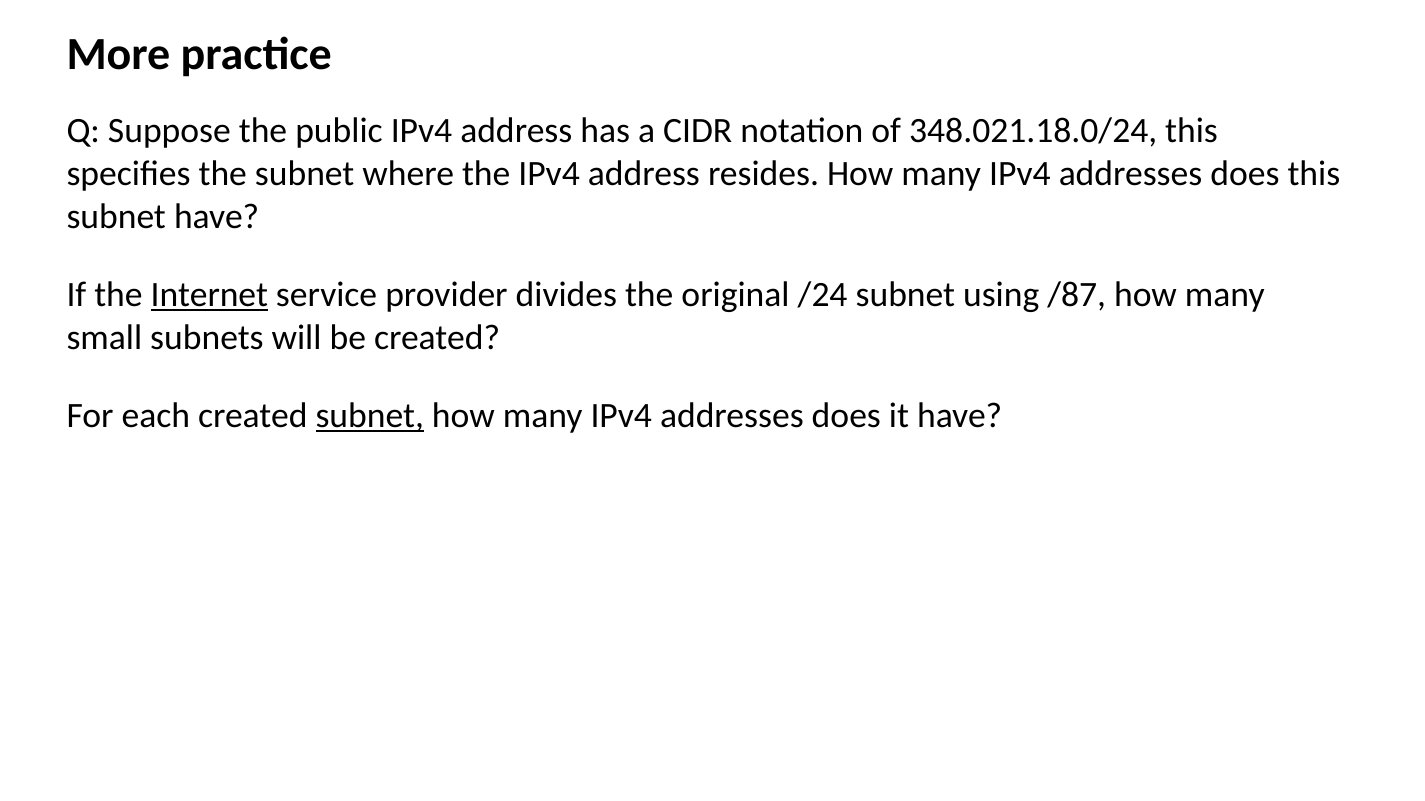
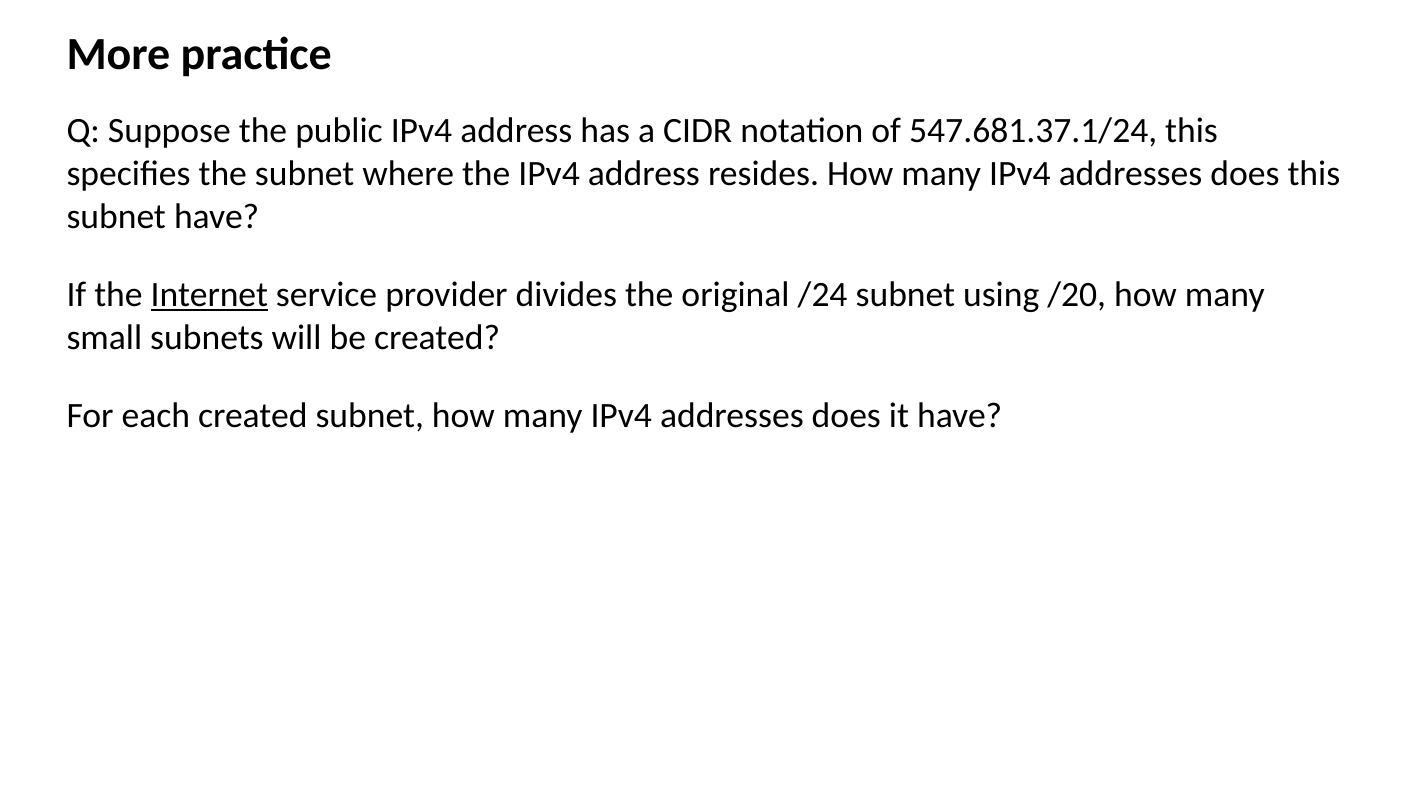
348.021.18.0/24: 348.021.18.0/24 -> 547.681.37.1/24
/87: /87 -> /20
subnet at (370, 416) underline: present -> none
